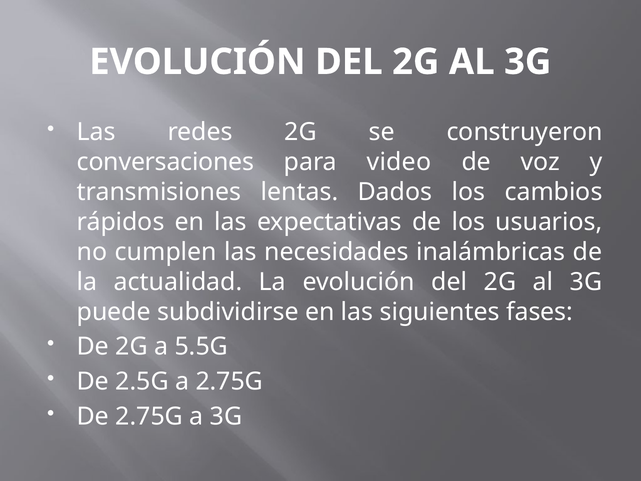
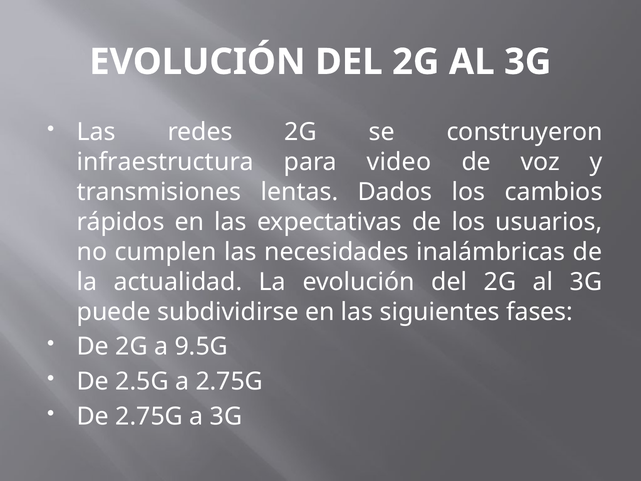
conversaciones: conversaciones -> infraestructura
5.5G: 5.5G -> 9.5G
